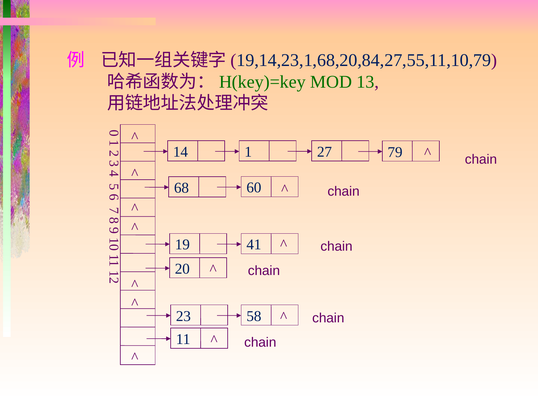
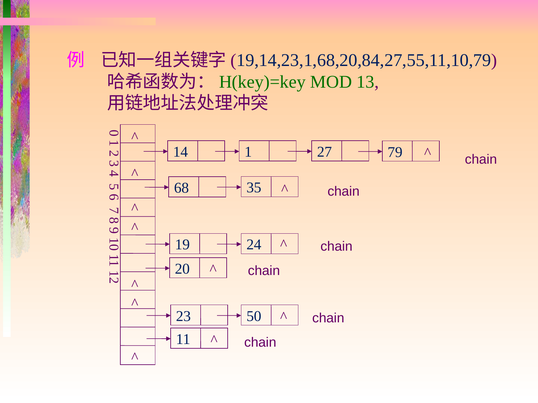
60: 60 -> 35
41: 41 -> 24
58: 58 -> 50
